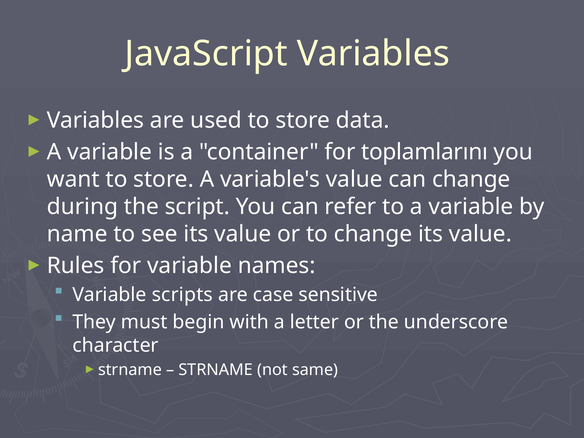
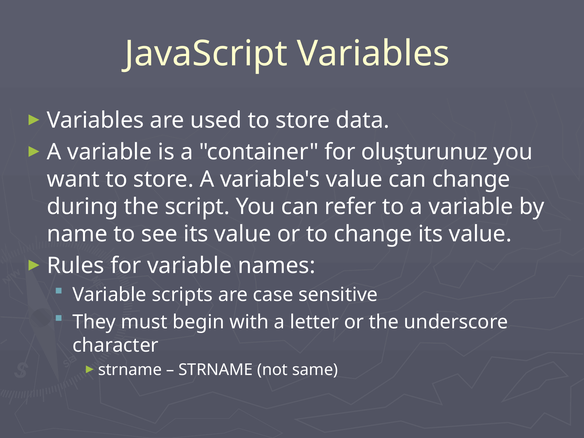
toplamlarını: toplamlarını -> oluşturunuz
